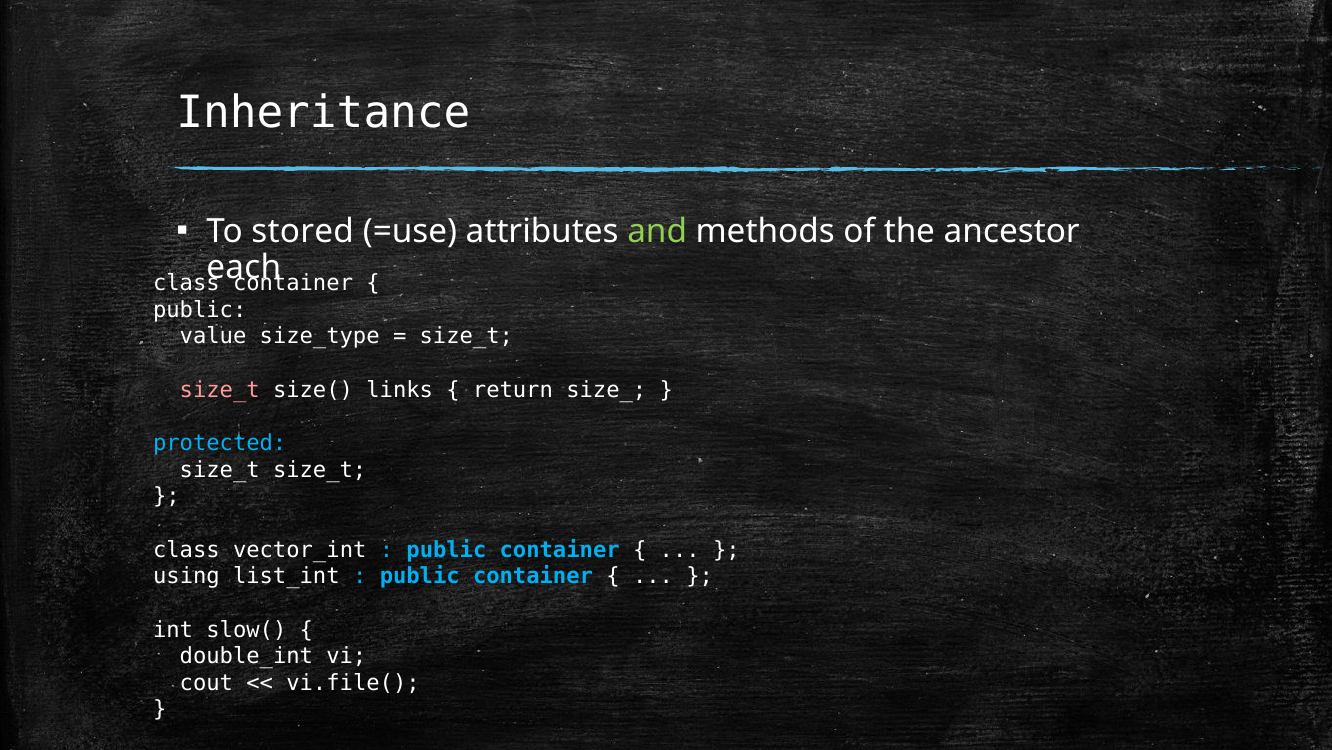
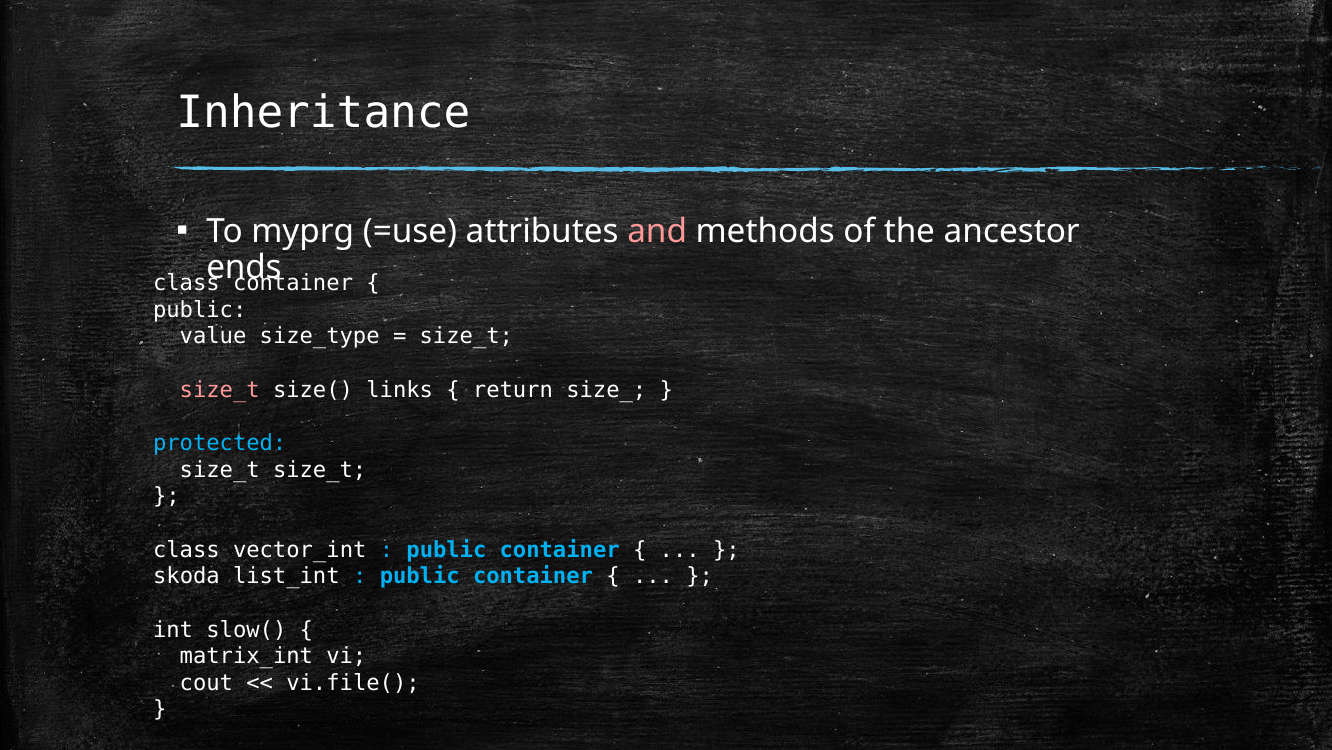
stored: stored -> myprg
and colour: light green -> pink
each: each -> ends
using: using -> skoda
double_int: double_int -> matrix_int
